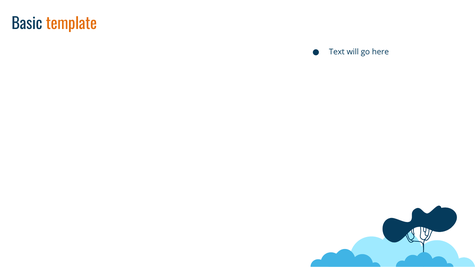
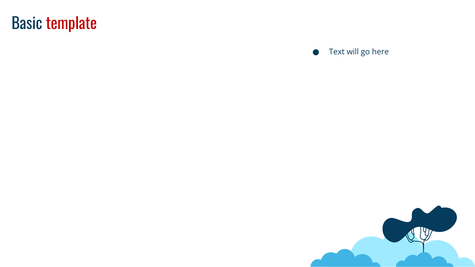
template colour: orange -> red
